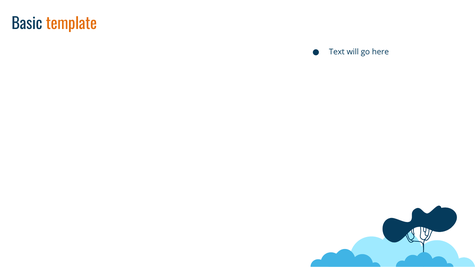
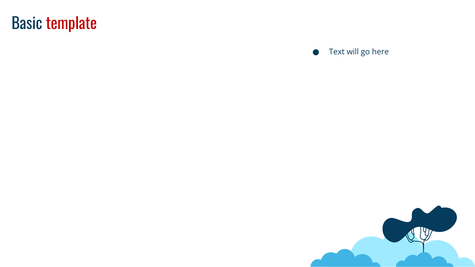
template colour: orange -> red
